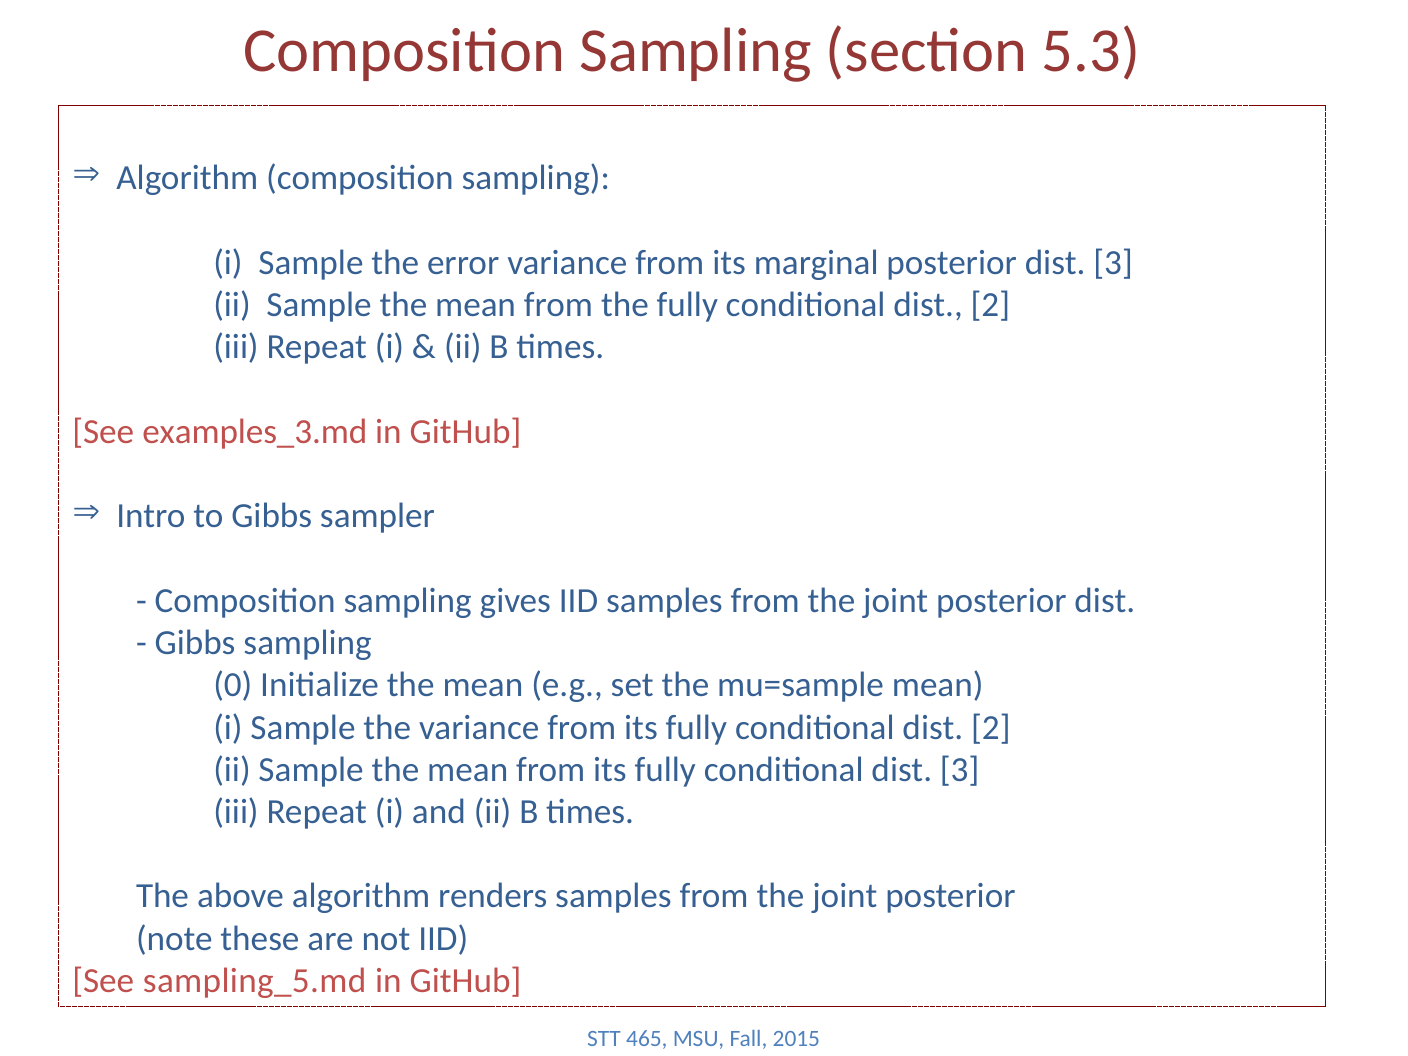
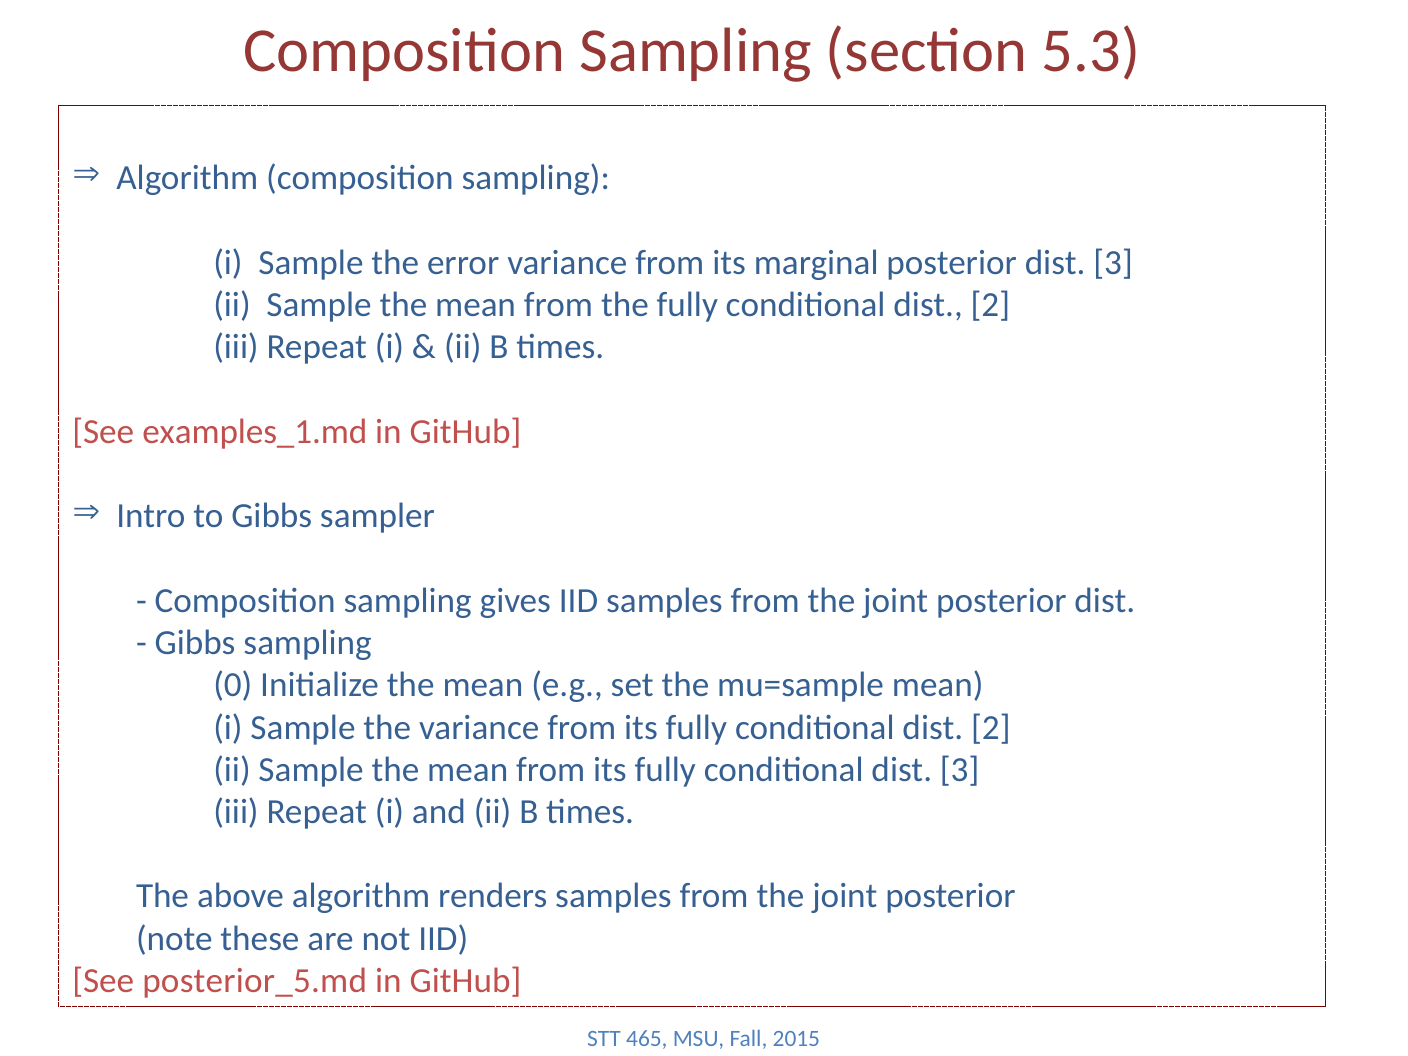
examples_3.md: examples_3.md -> examples_1.md
sampling_5.md: sampling_5.md -> posterior_5.md
